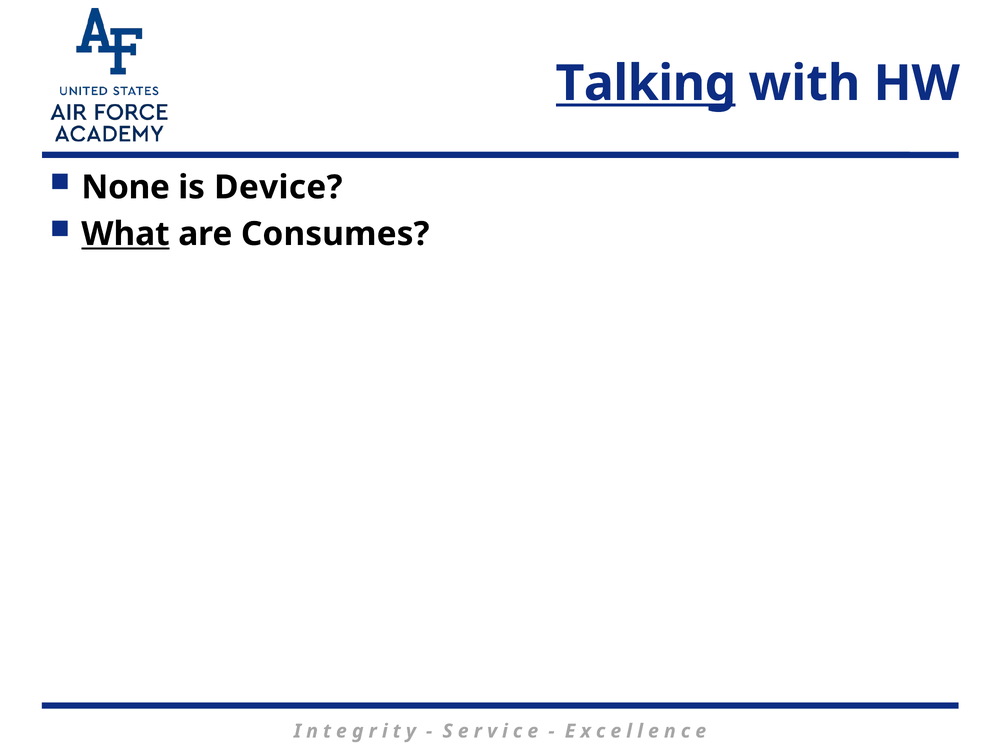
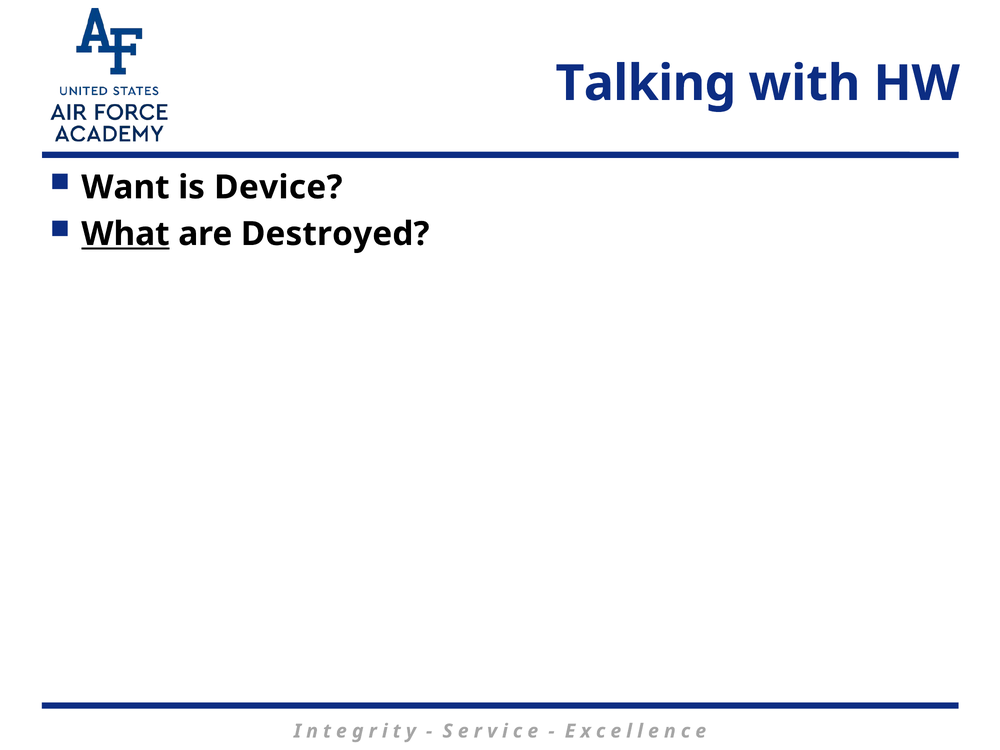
Talking underline: present -> none
None: None -> Want
Consumes: Consumes -> Destroyed
